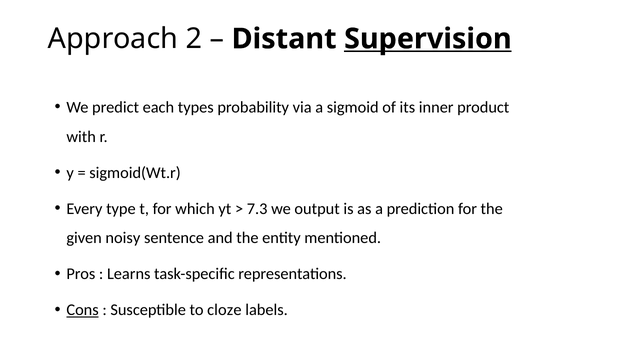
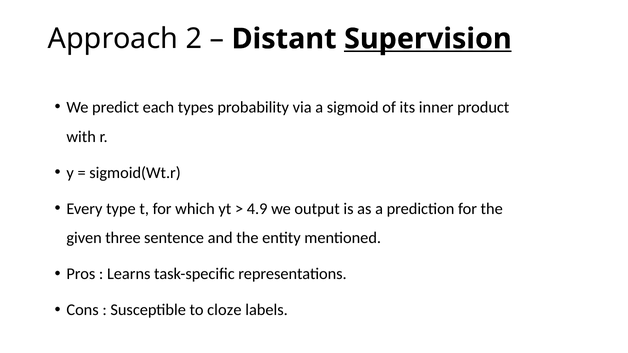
7.3: 7.3 -> 4.9
noisy: noisy -> three
Cons underline: present -> none
